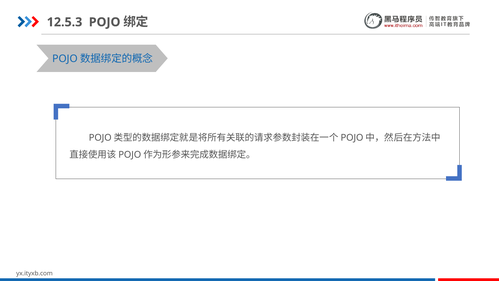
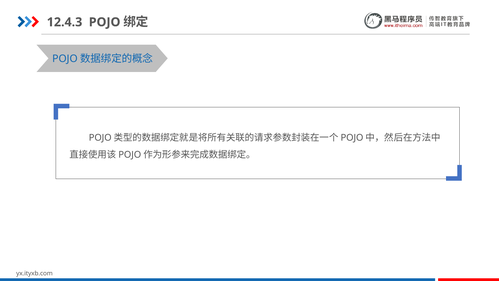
12.5.3: 12.5.3 -> 12.4.3
